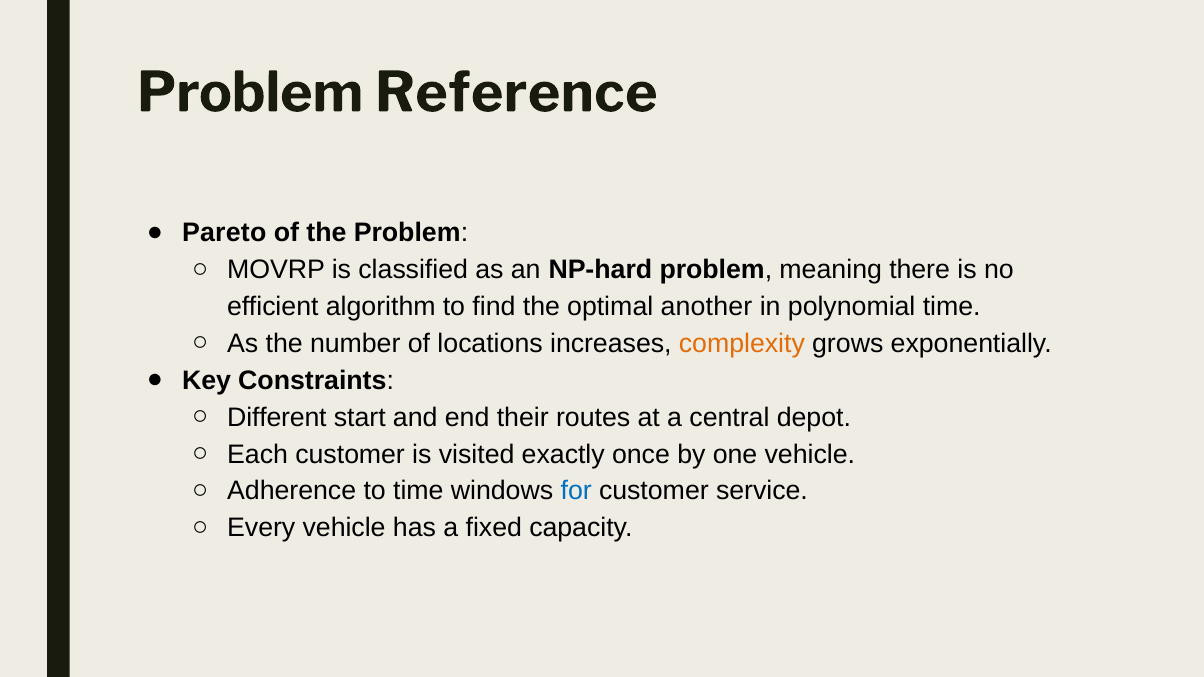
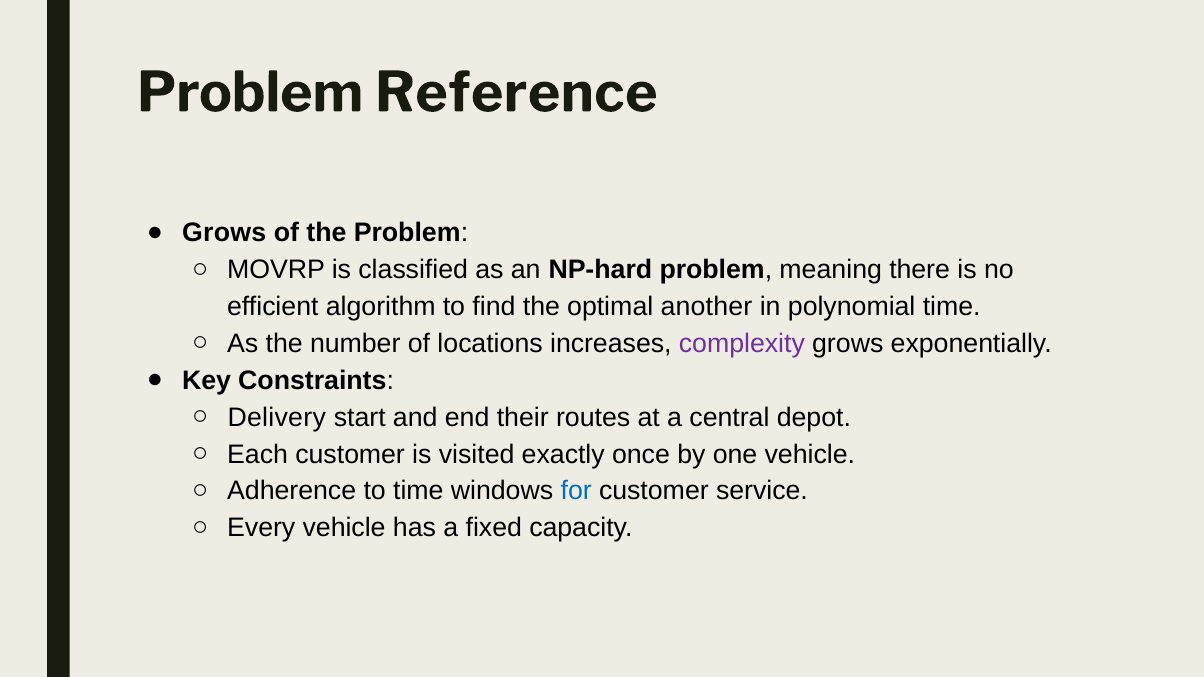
Pareto at (224, 233): Pareto -> Grows
complexity colour: orange -> purple
Different: Different -> Delivery
